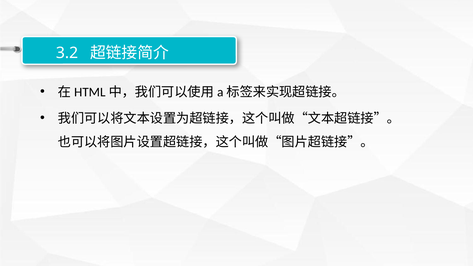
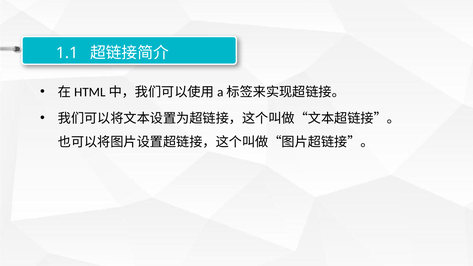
3.2: 3.2 -> 1.1
